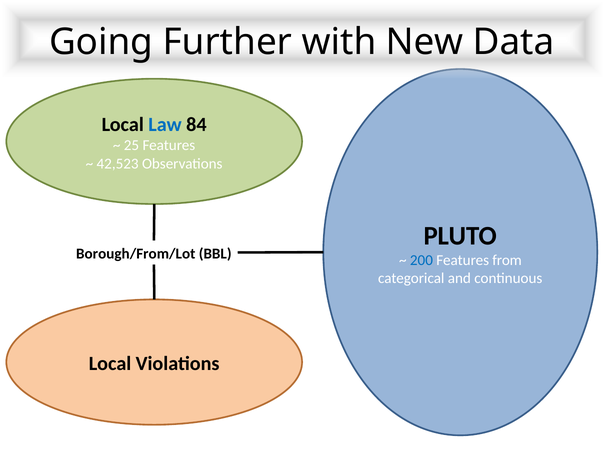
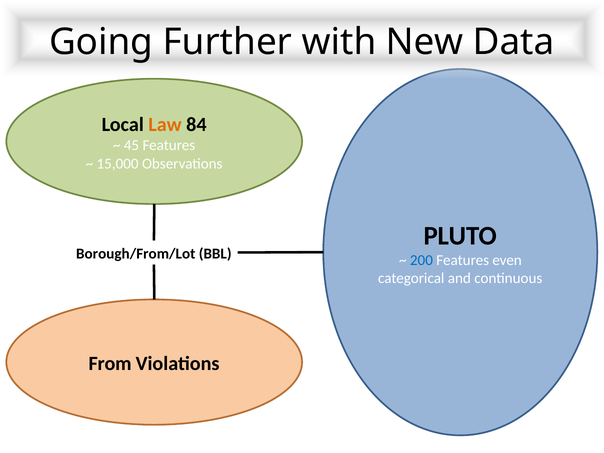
Law colour: blue -> orange
25: 25 -> 45
42,523: 42,523 -> 15,000
from: from -> even
Local at (110, 363): Local -> From
